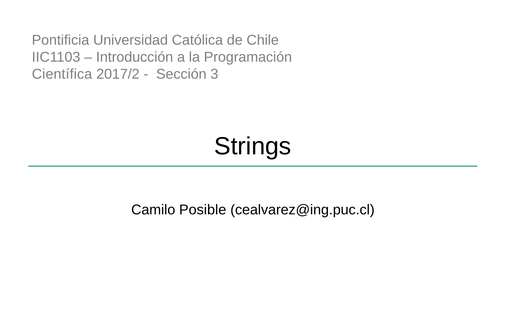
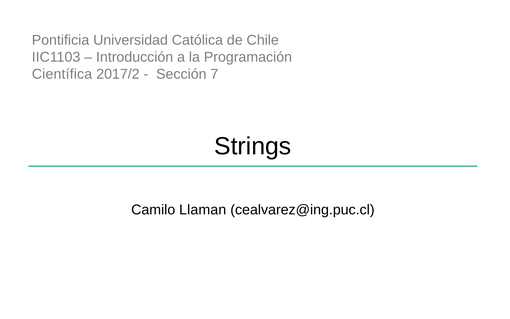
3: 3 -> 7
Posible: Posible -> Llaman
